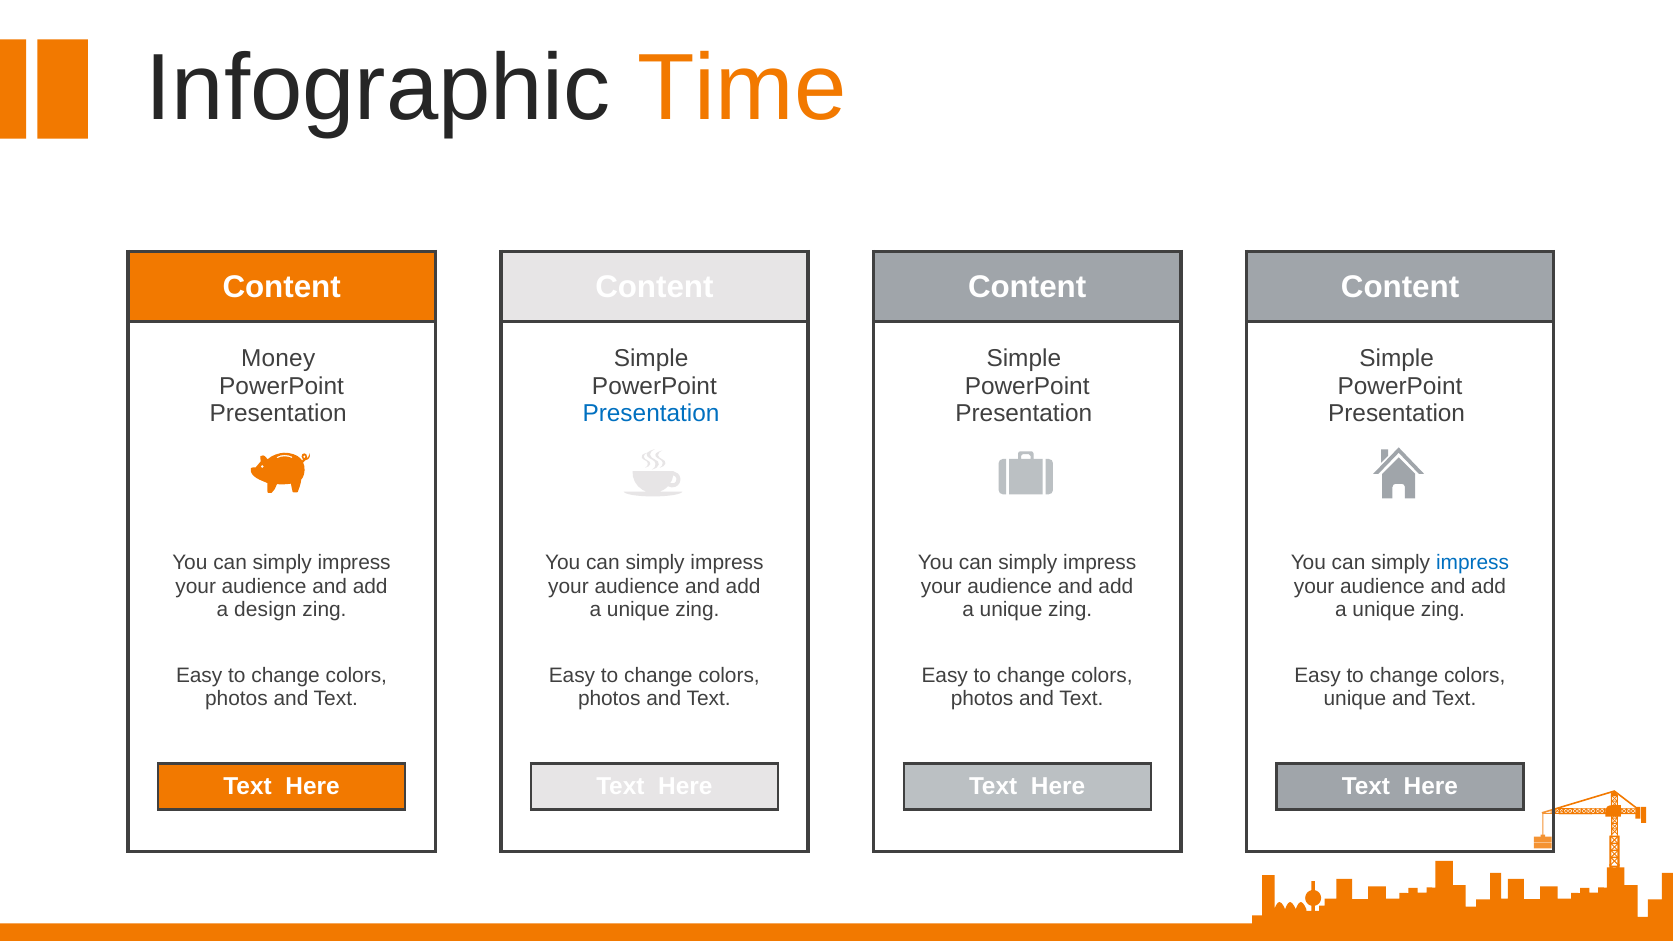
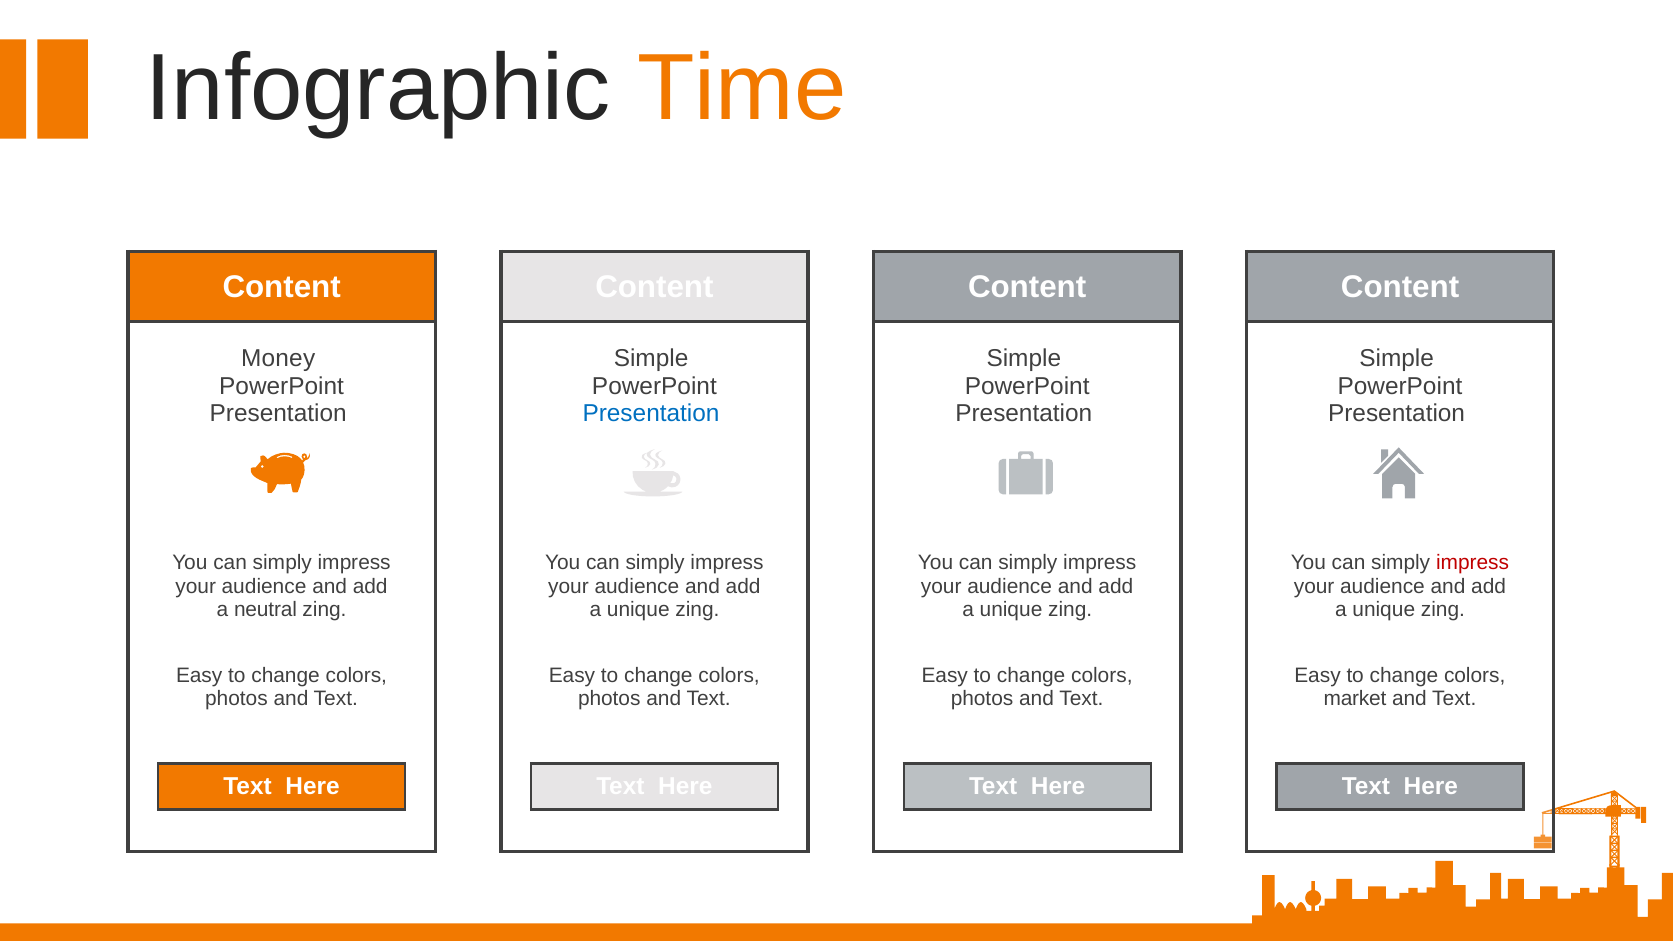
impress at (1473, 563) colour: blue -> red
design: design -> neutral
unique at (1355, 699): unique -> market
